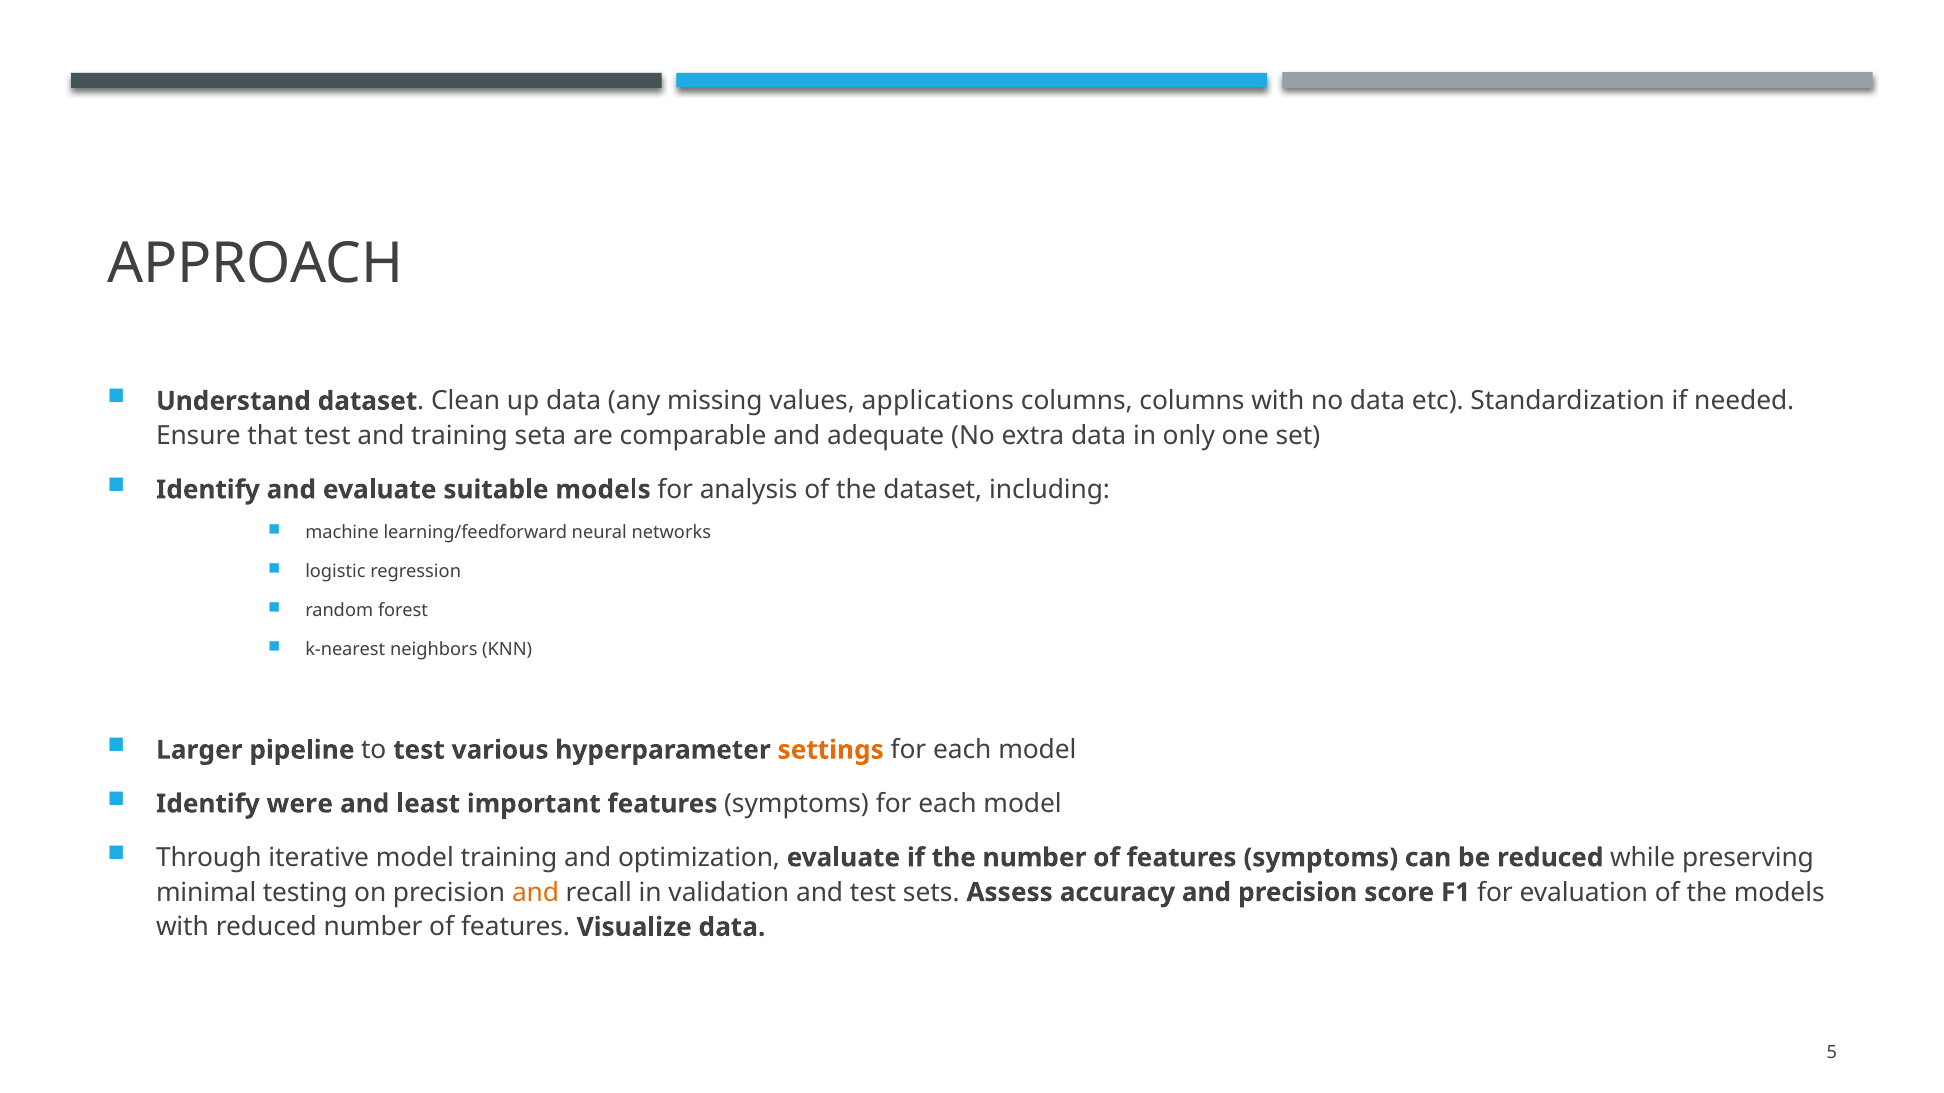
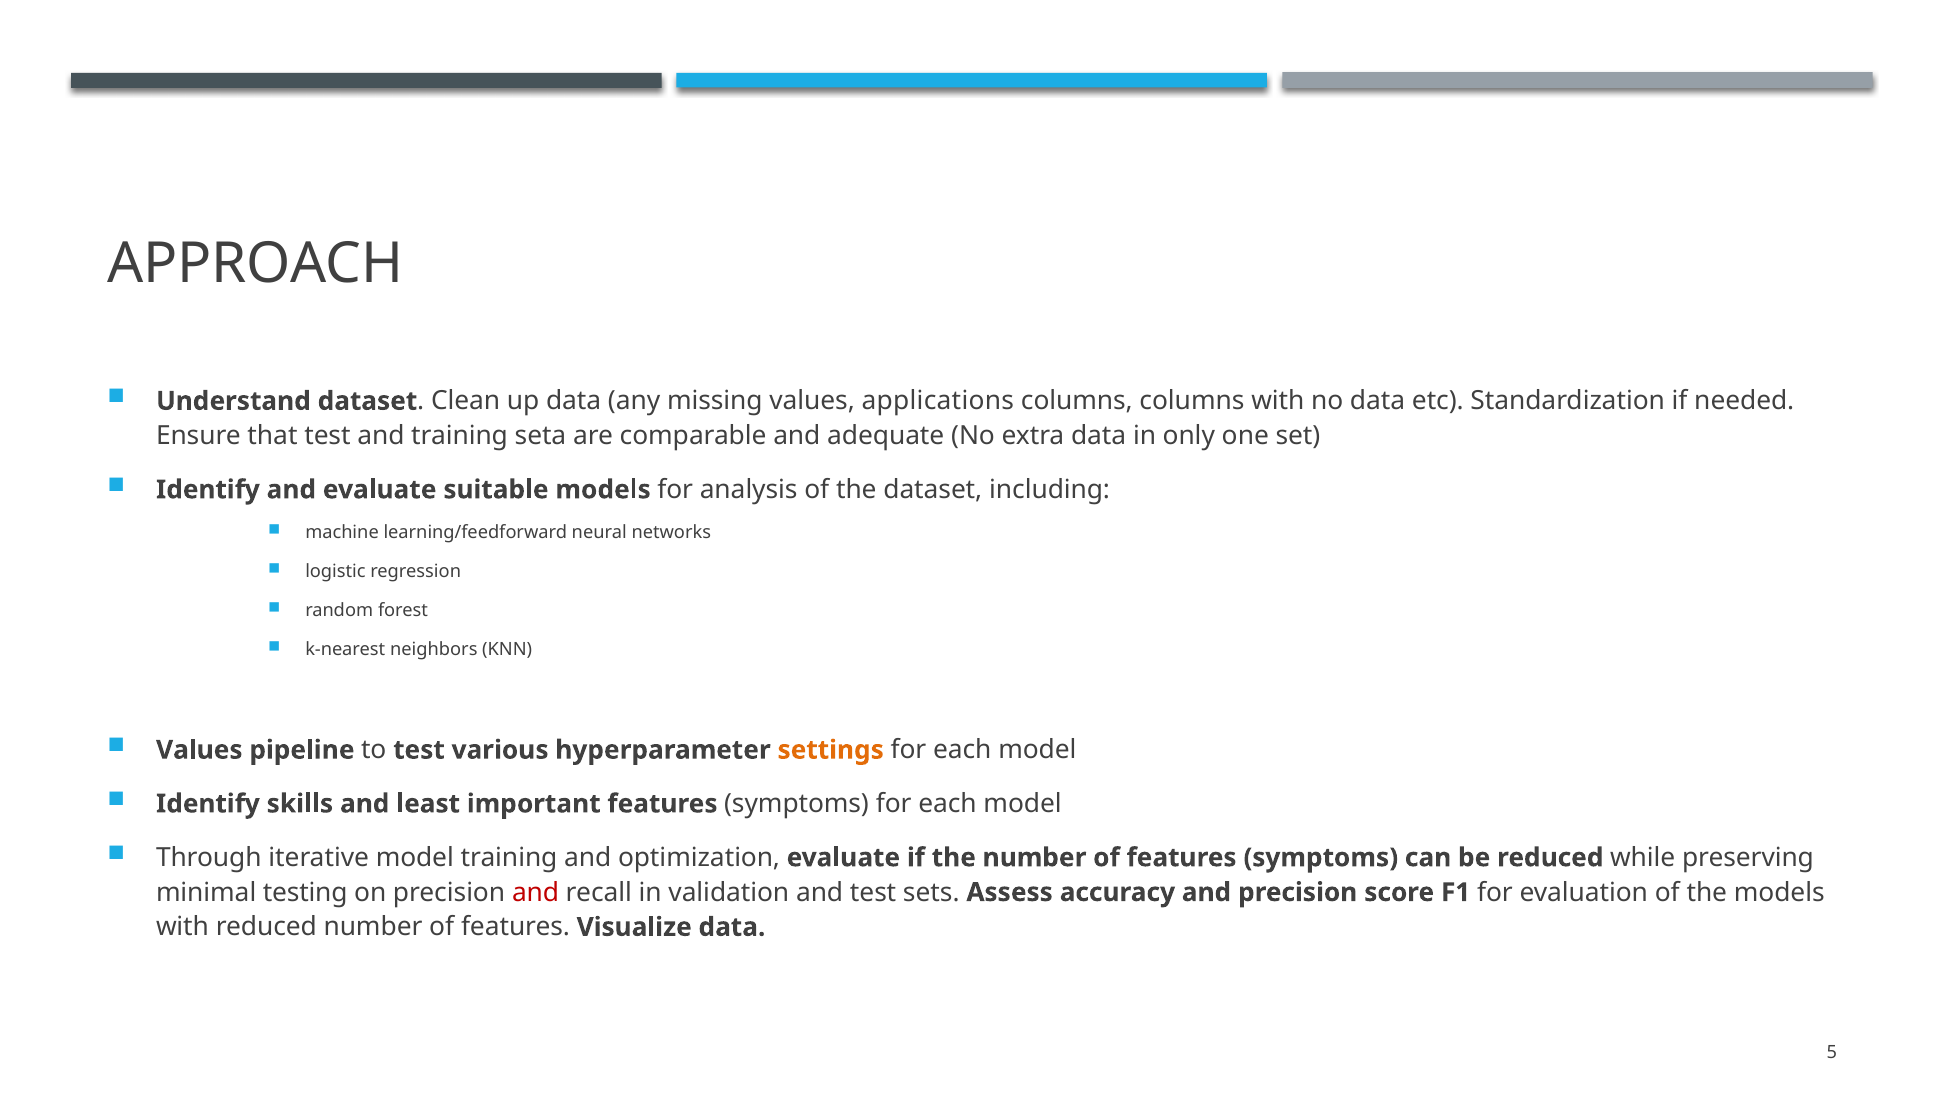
Larger at (199, 750): Larger -> Values
were: were -> skills
and at (536, 893) colour: orange -> red
